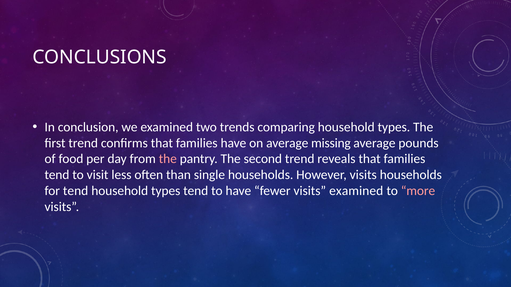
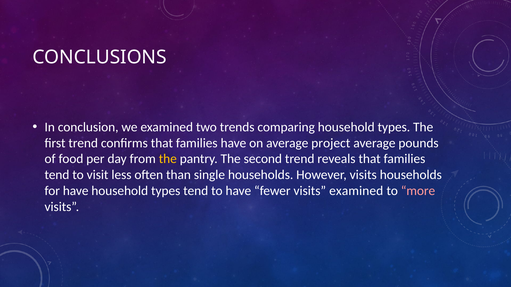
missing: missing -> project
the at (168, 159) colour: pink -> yellow
for tend: tend -> have
